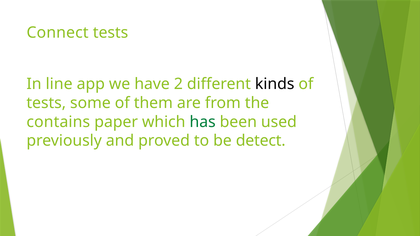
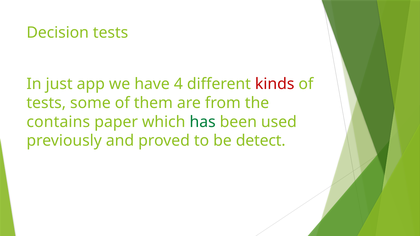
Connect: Connect -> Decision
line: line -> just
2: 2 -> 4
kinds colour: black -> red
